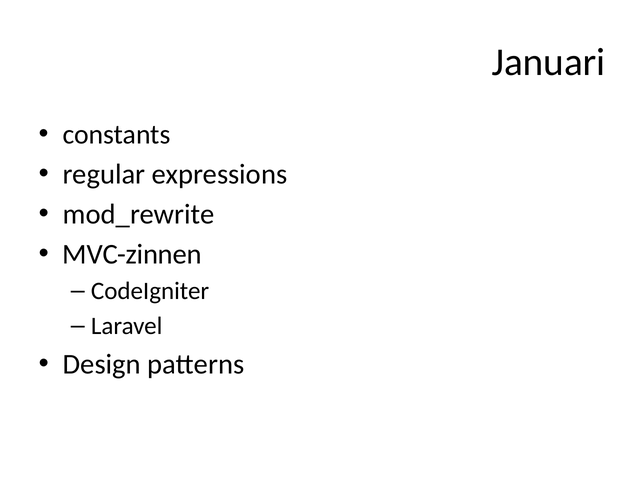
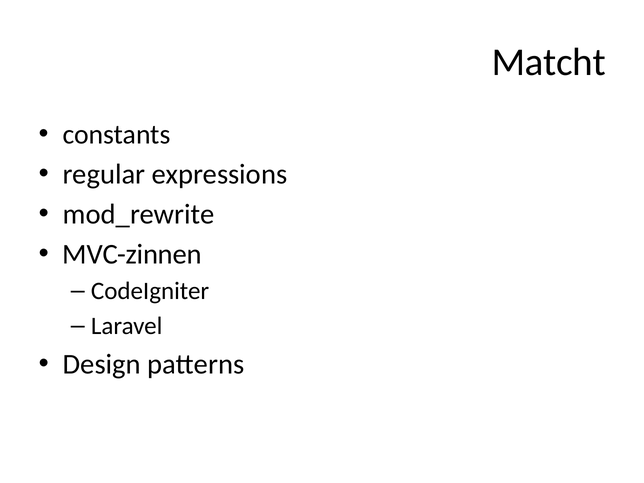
Januari: Januari -> Matcht
